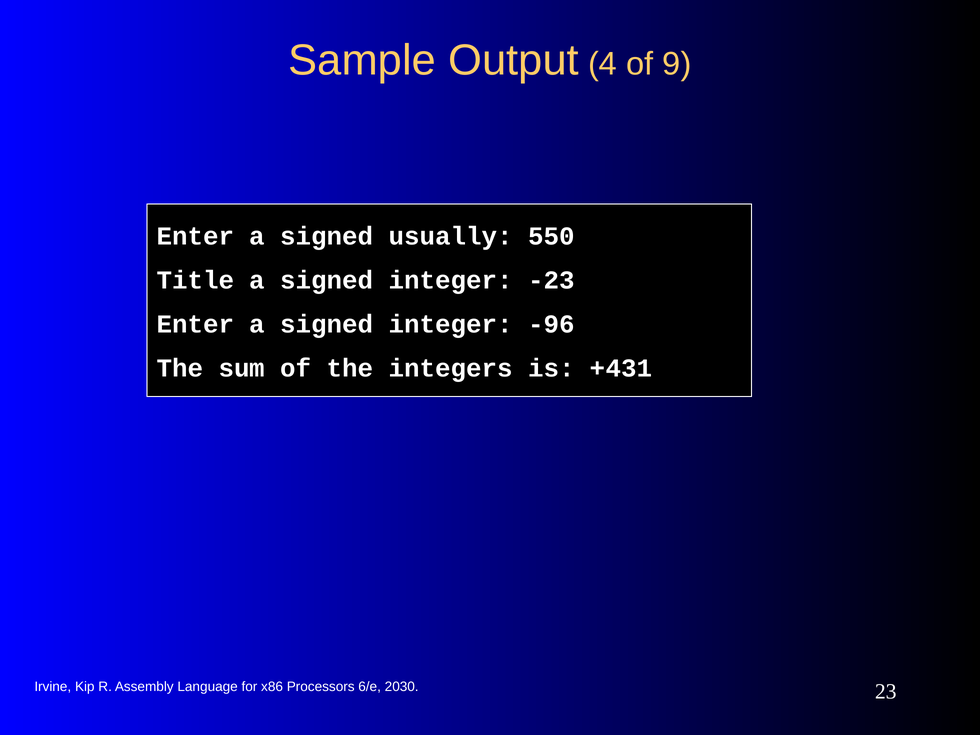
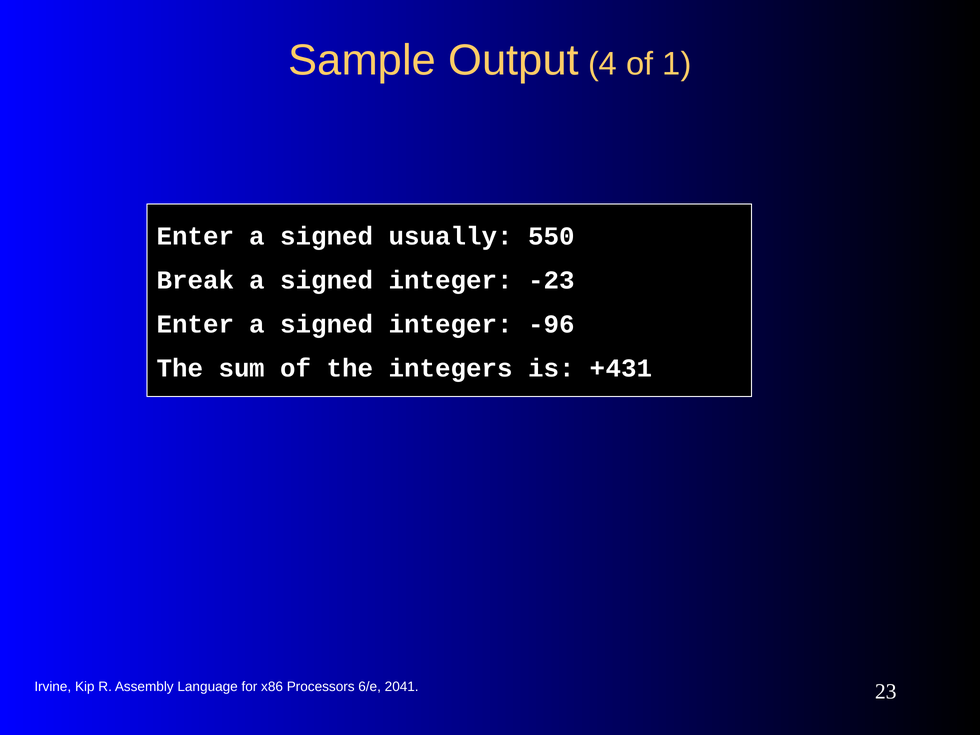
9: 9 -> 1
Title: Title -> Break
2030: 2030 -> 2041
